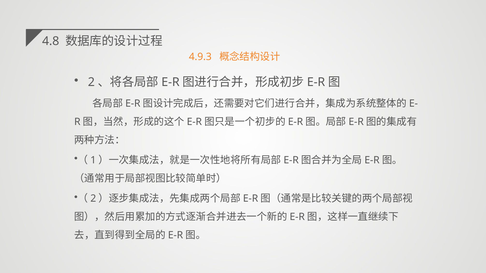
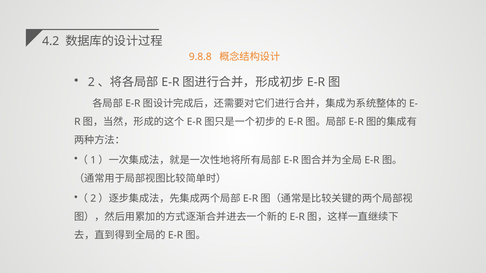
4.8: 4.8 -> 4.2
4.9.3: 4.9.3 -> 9.8.8
